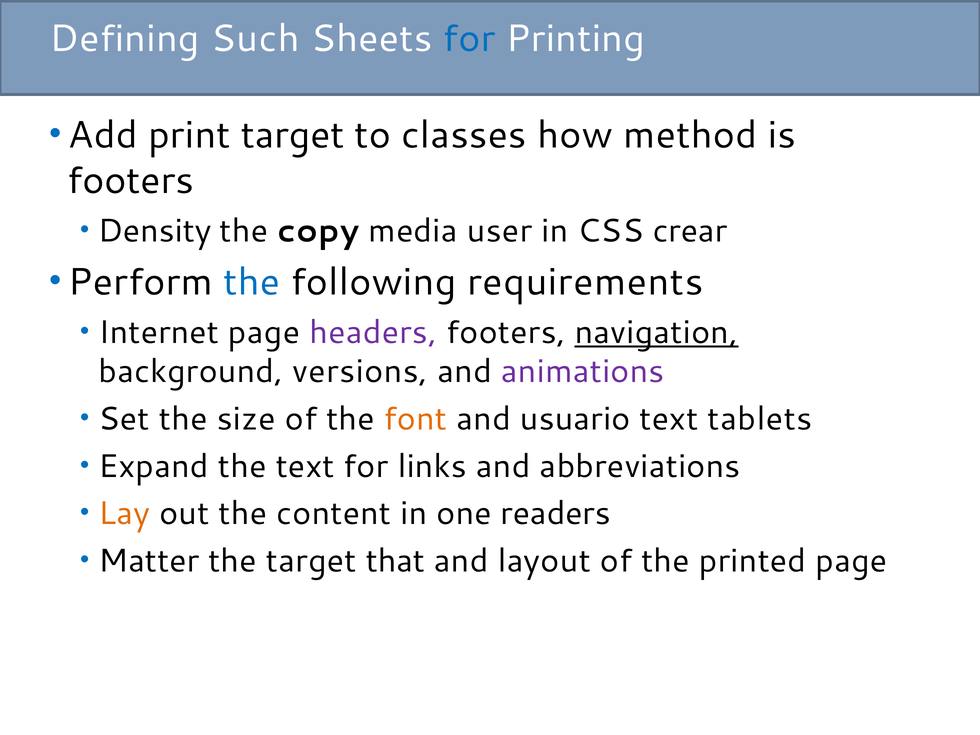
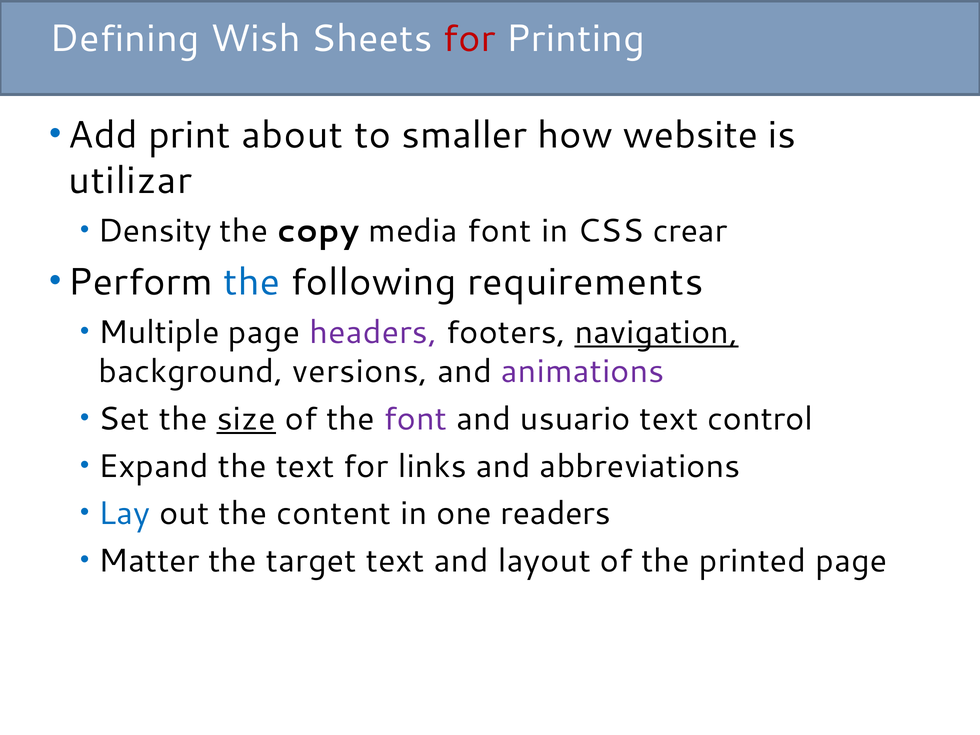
Such: Such -> Wish
for at (469, 39) colour: blue -> red
print target: target -> about
classes: classes -> smaller
method: method -> website
footers at (131, 181): footers -> utilizar
media user: user -> font
Internet: Internet -> Multiple
size underline: none -> present
font at (416, 419) colour: orange -> purple
tablets: tablets -> control
Lay colour: orange -> blue
target that: that -> text
